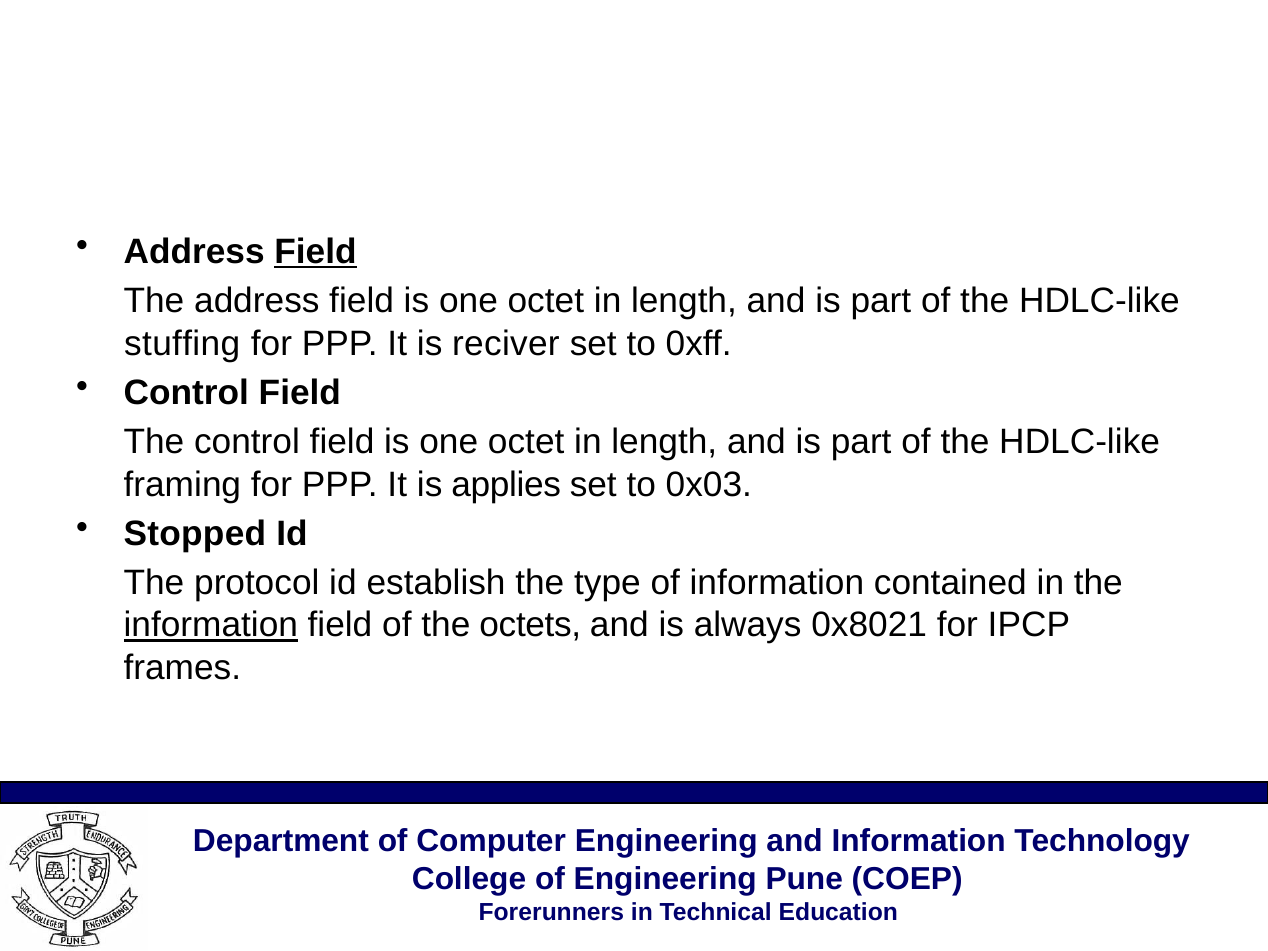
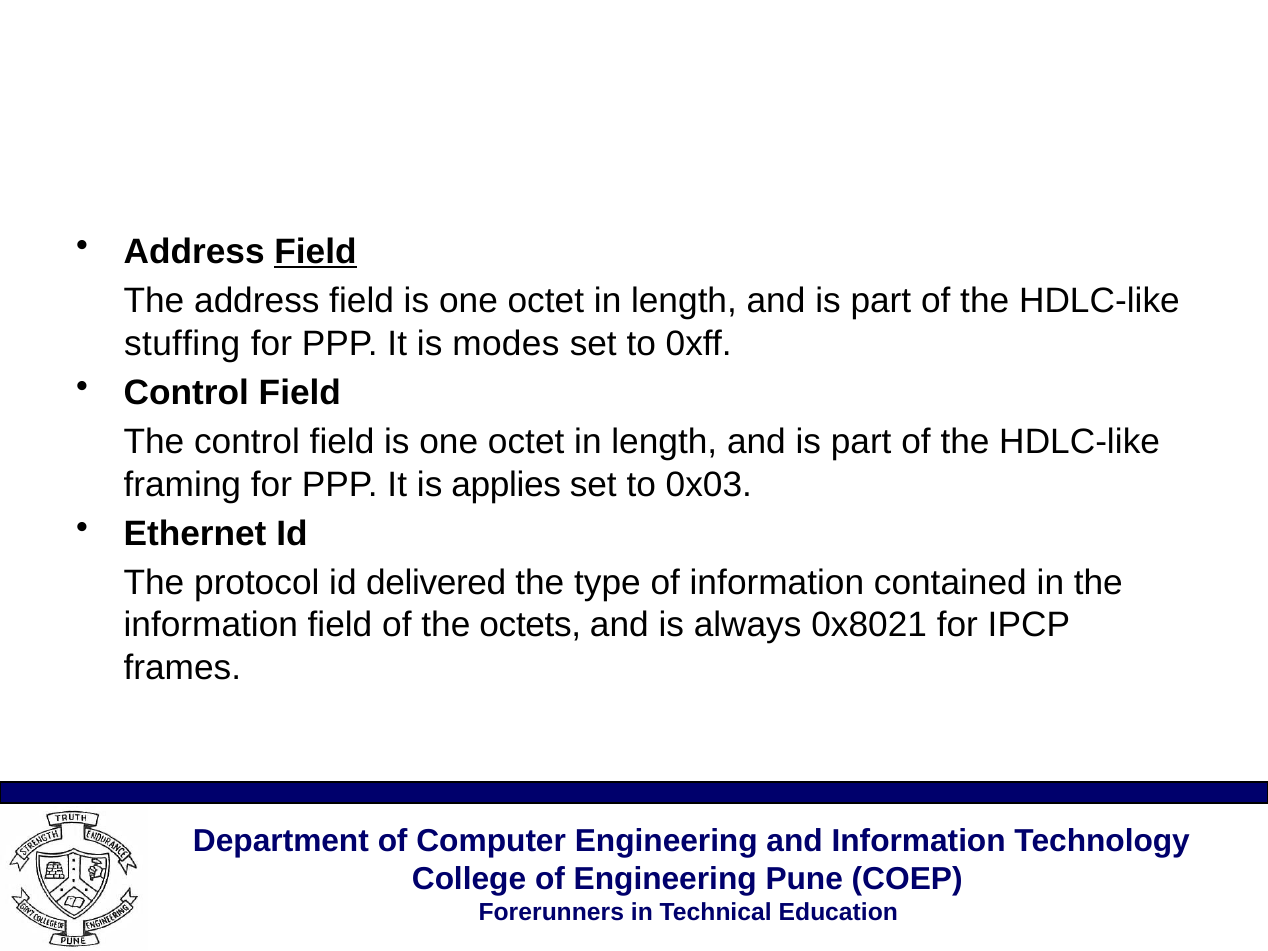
reciver: reciver -> modes
Stopped: Stopped -> Ethernet
establish: establish -> delivered
information at (211, 625) underline: present -> none
